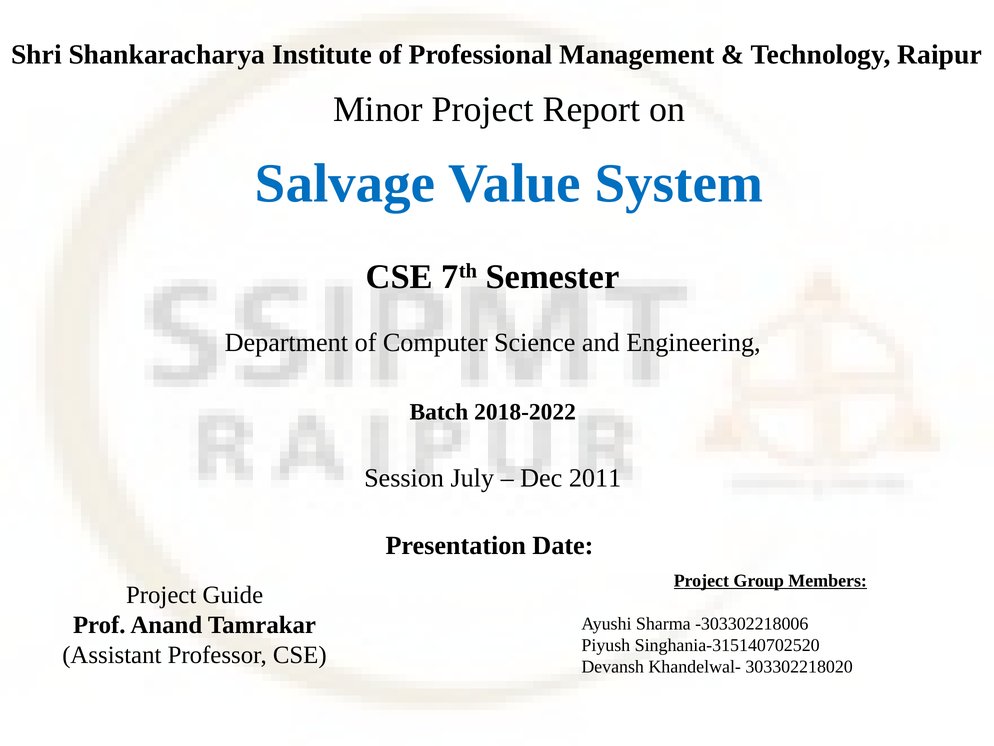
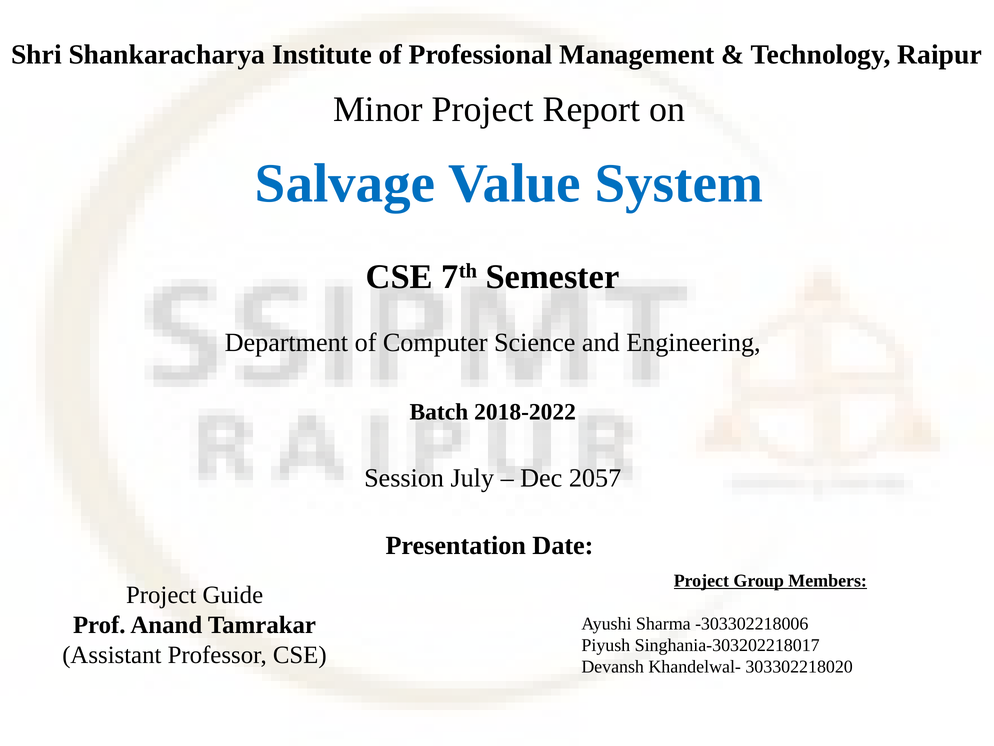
2011: 2011 -> 2057
Singhania-315140702520: Singhania-315140702520 -> Singhania-303202218017
